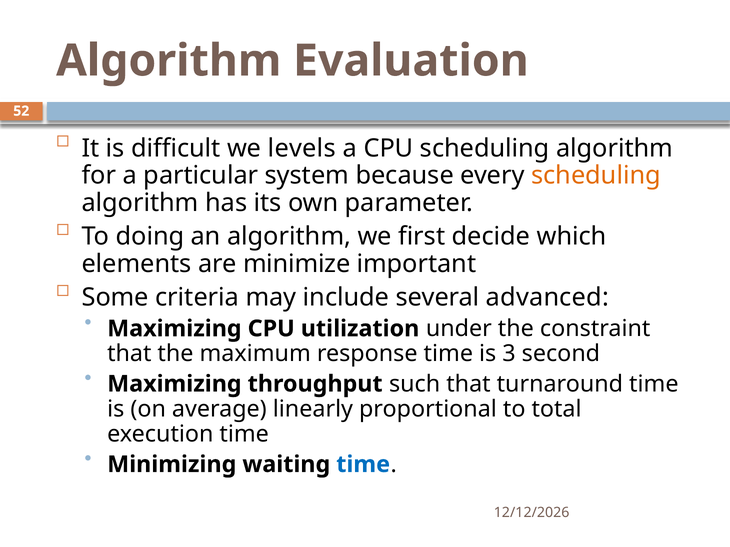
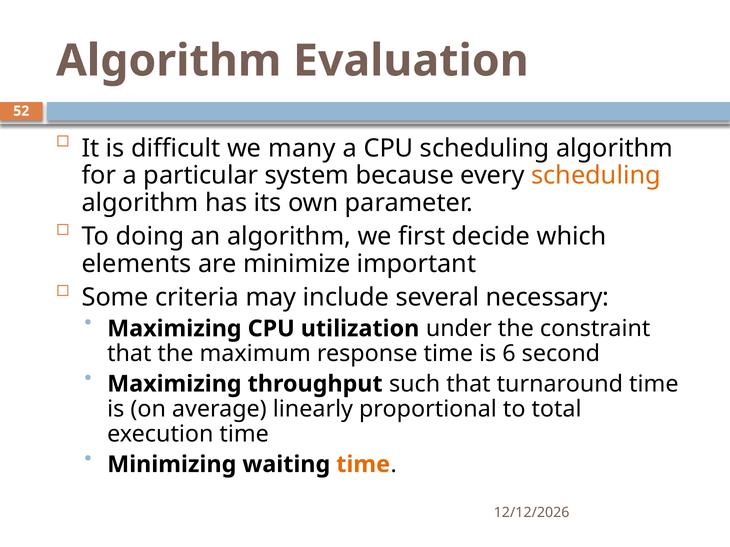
levels: levels -> many
advanced: advanced -> necessary
3: 3 -> 6
time at (363, 465) colour: blue -> orange
